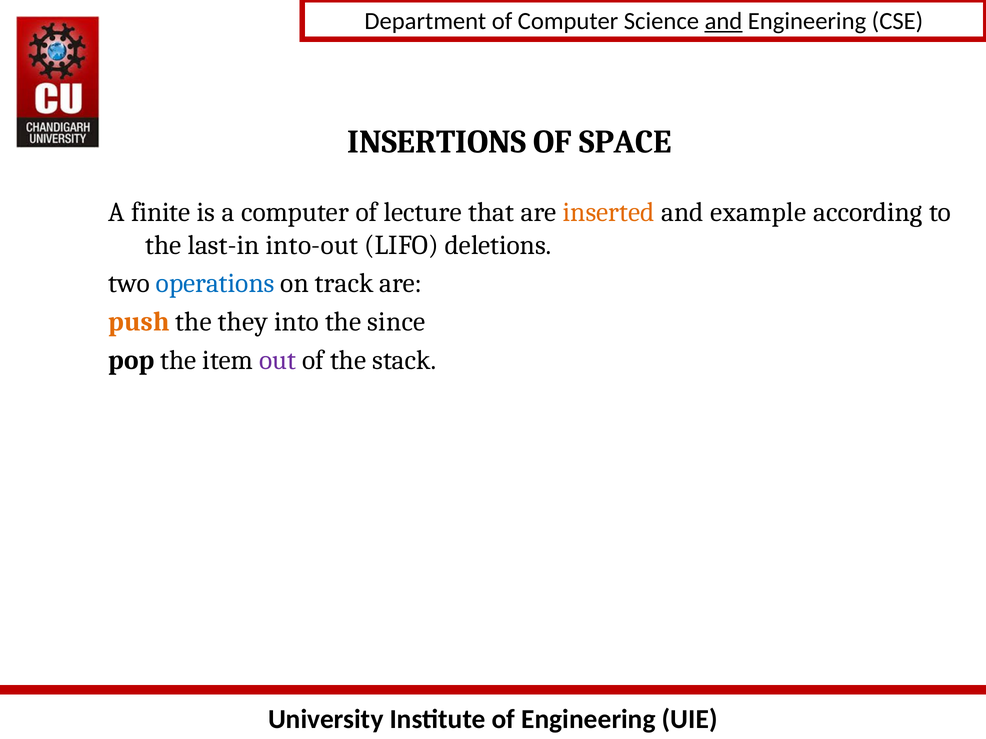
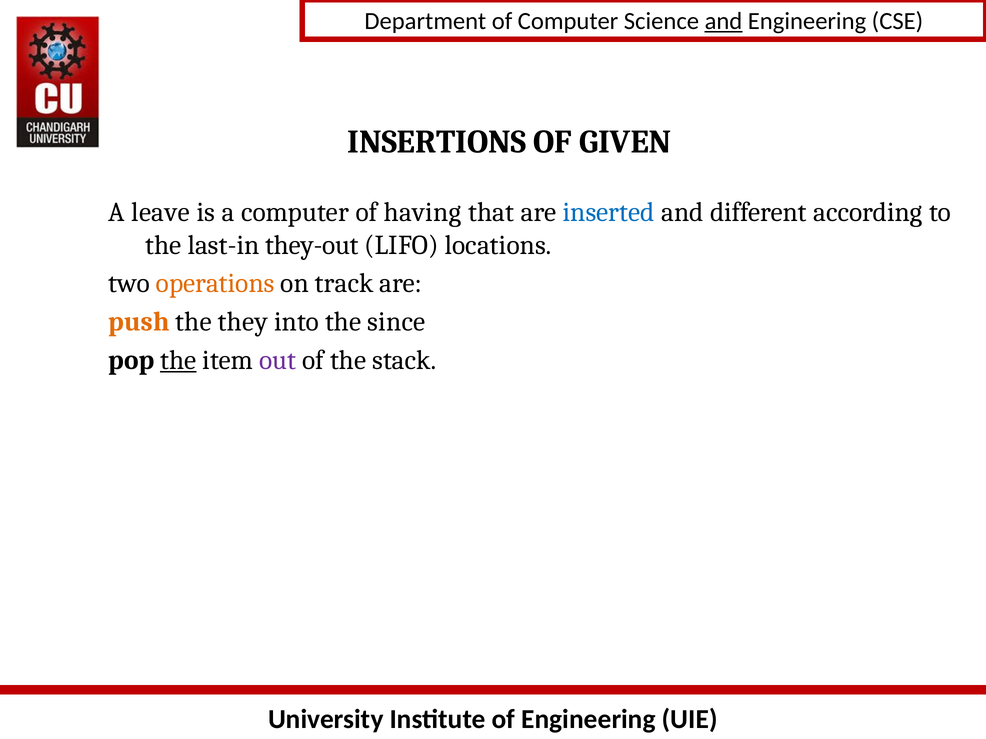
SPACE: SPACE -> GIVEN
finite: finite -> leave
lecture: lecture -> having
inserted colour: orange -> blue
example: example -> different
into-out: into-out -> they-out
deletions: deletions -> locations
operations colour: blue -> orange
the at (178, 360) underline: none -> present
